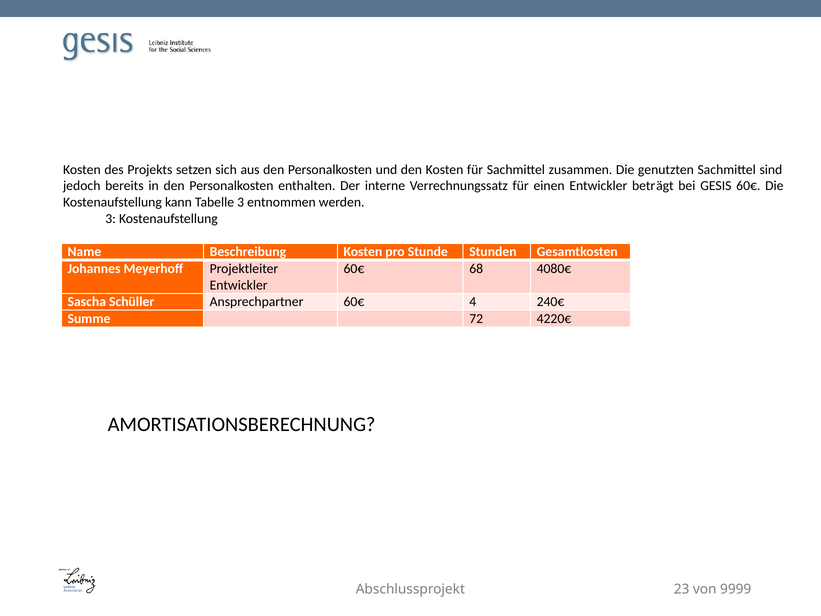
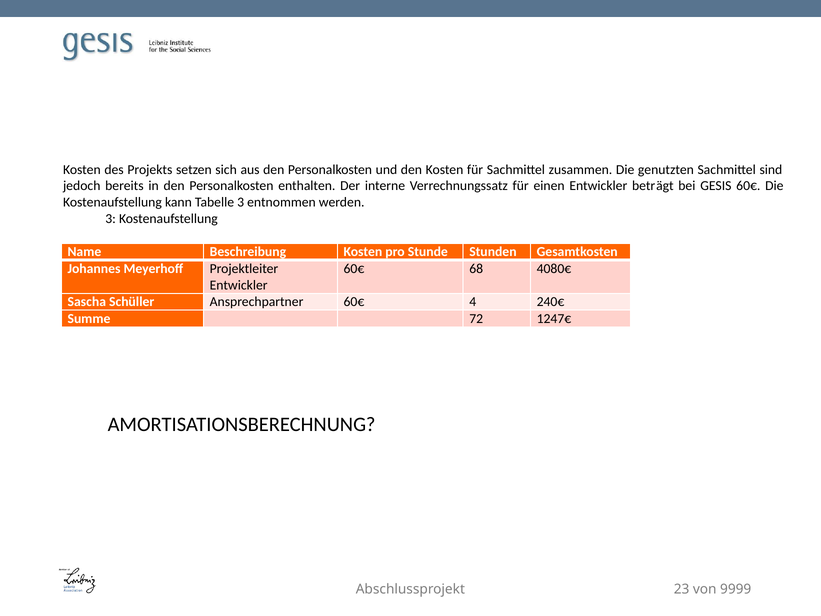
4220€: 4220€ -> 1247€
